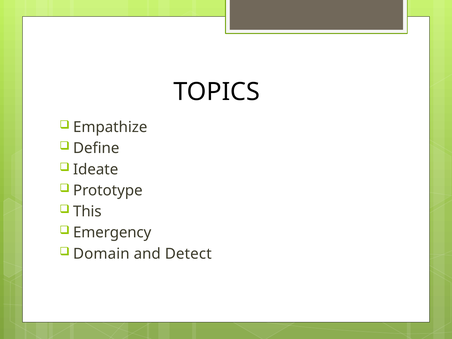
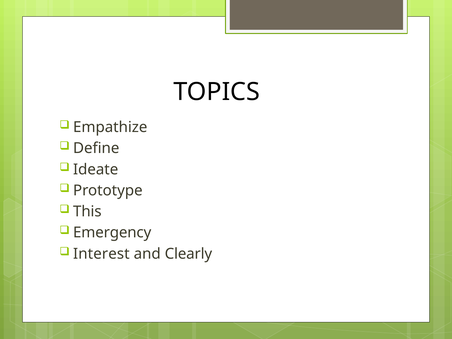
Domain: Domain -> Interest
Detect: Detect -> Clearly
